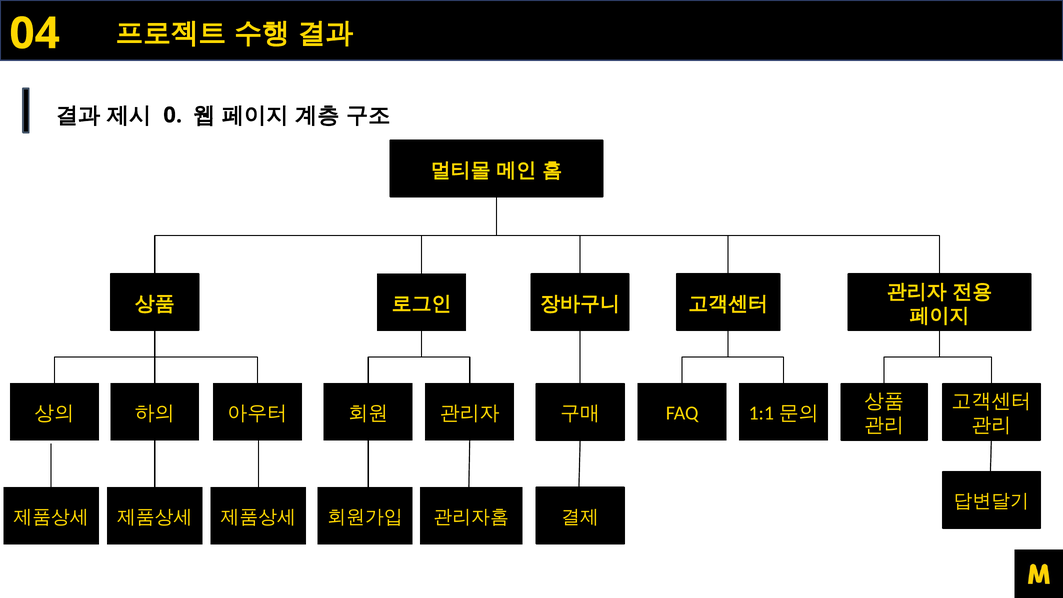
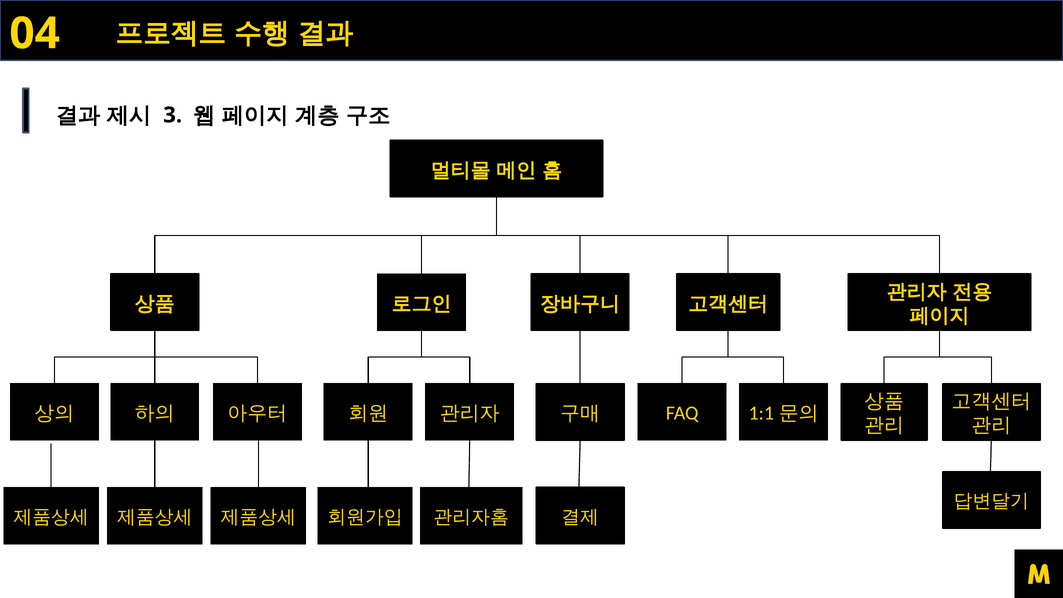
0: 0 -> 3
